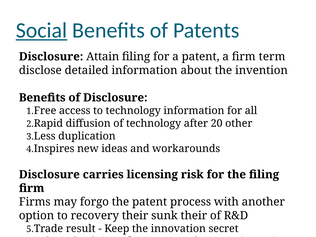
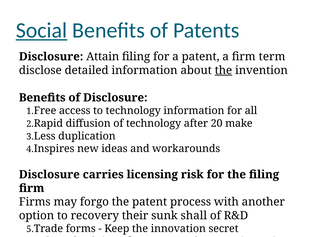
the at (223, 70) underline: none -> present
20 other: other -> make
sunk their: their -> shall
result: result -> forms
